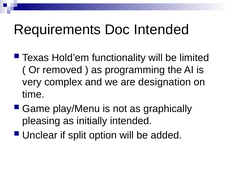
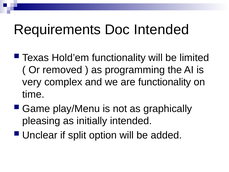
are designation: designation -> functionality
